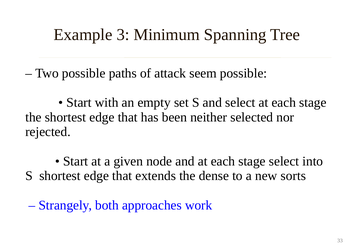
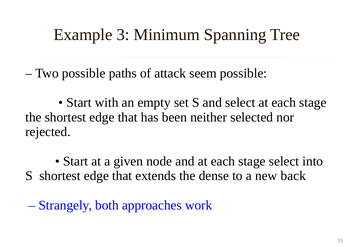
sorts: sorts -> back
